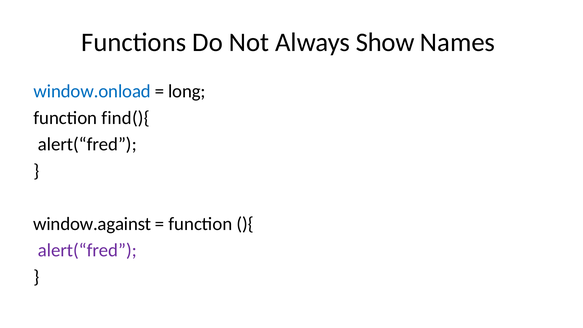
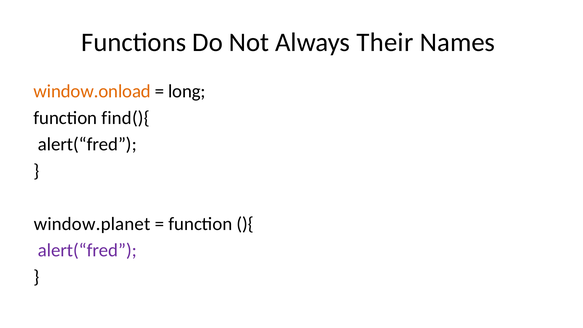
Show: Show -> Their
window.onload colour: blue -> orange
window.against: window.against -> window.planet
